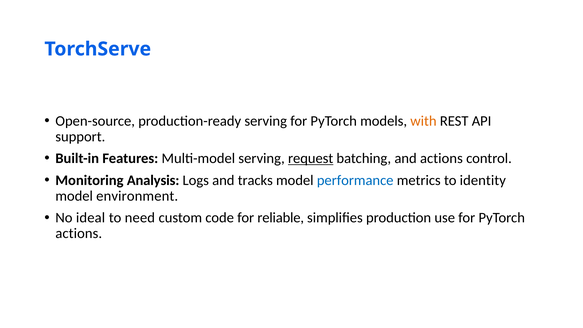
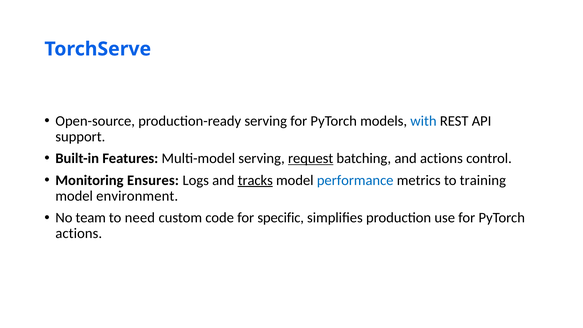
with colour: orange -> blue
Analysis: Analysis -> Ensures
tracks underline: none -> present
identity: identity -> training
ideal: ideal -> team
reliable: reliable -> specific
